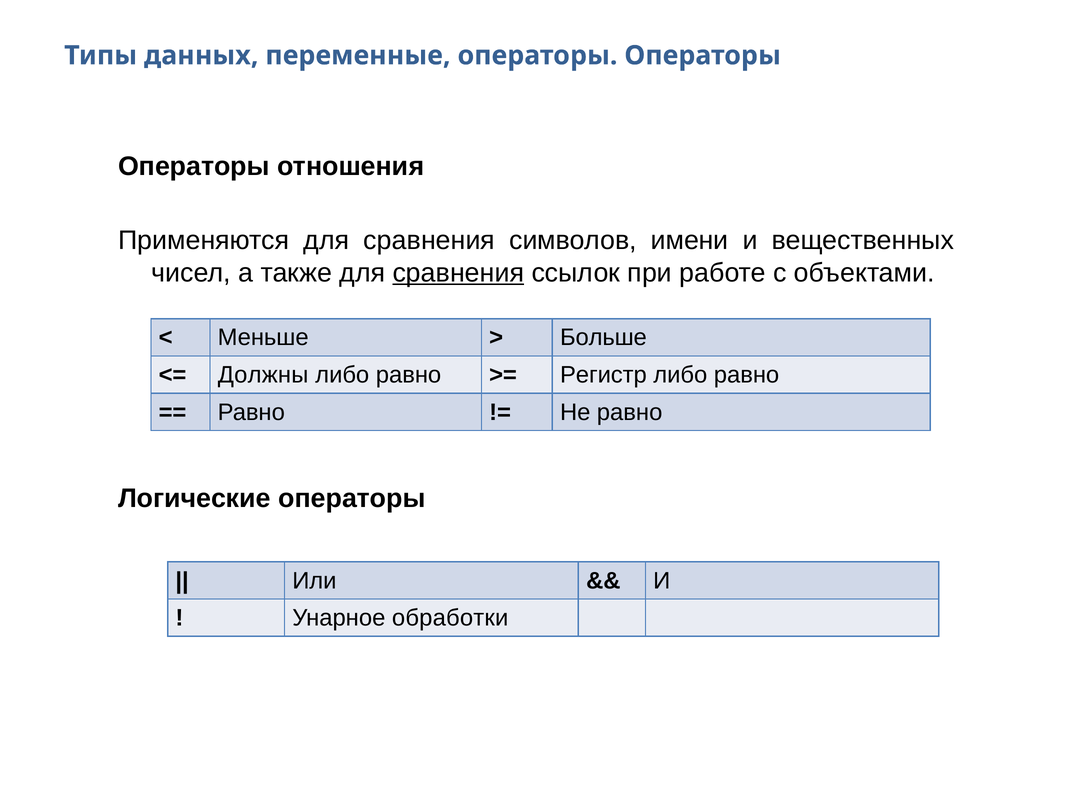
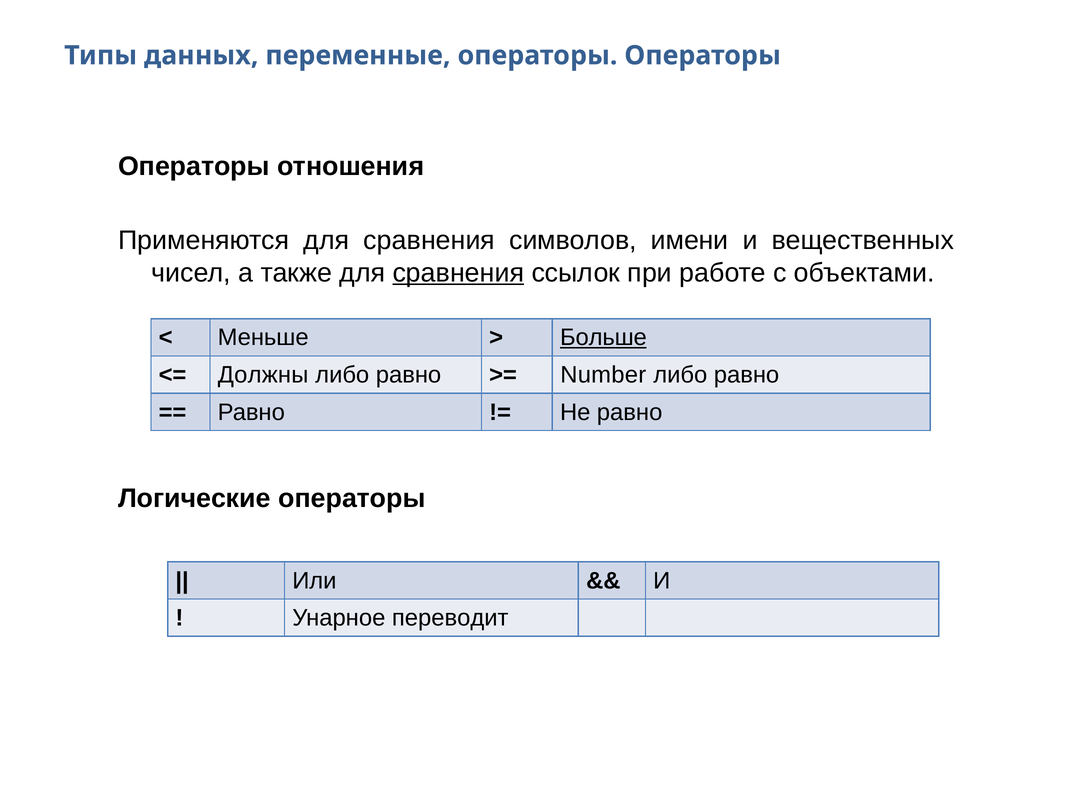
Больше underline: none -> present
Регистр: Регистр -> Number
обработки: обработки -> переводит
